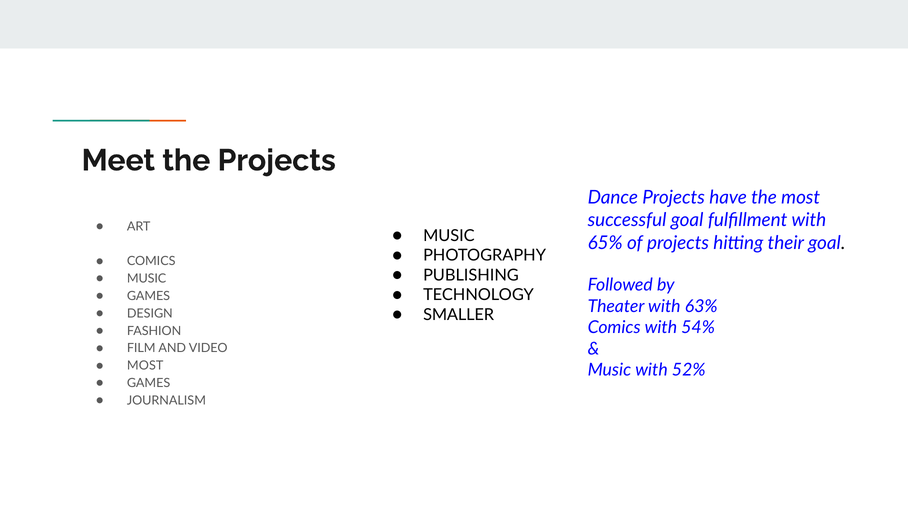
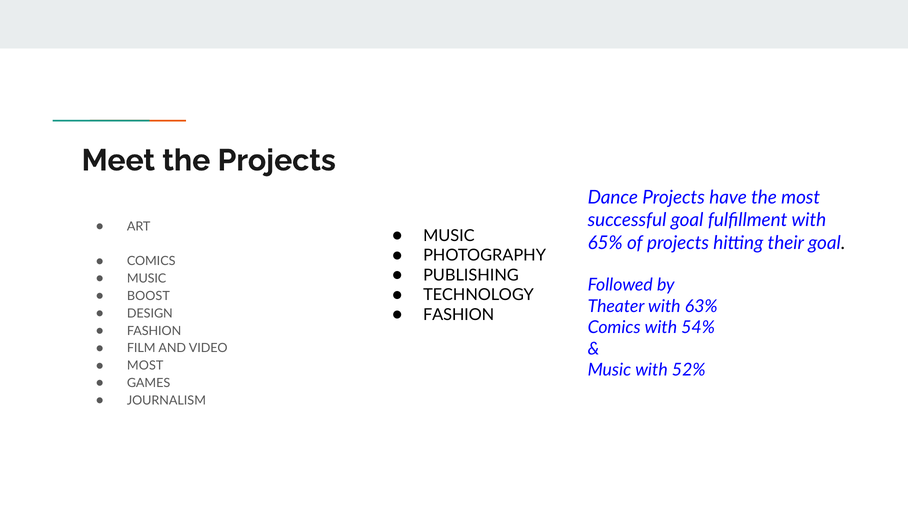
GAMES at (148, 296): GAMES -> BOOST
SMALLER at (459, 314): SMALLER -> FASHION
